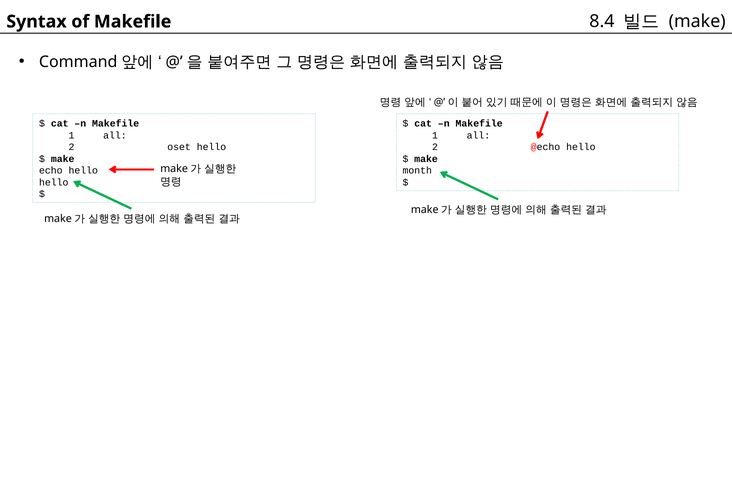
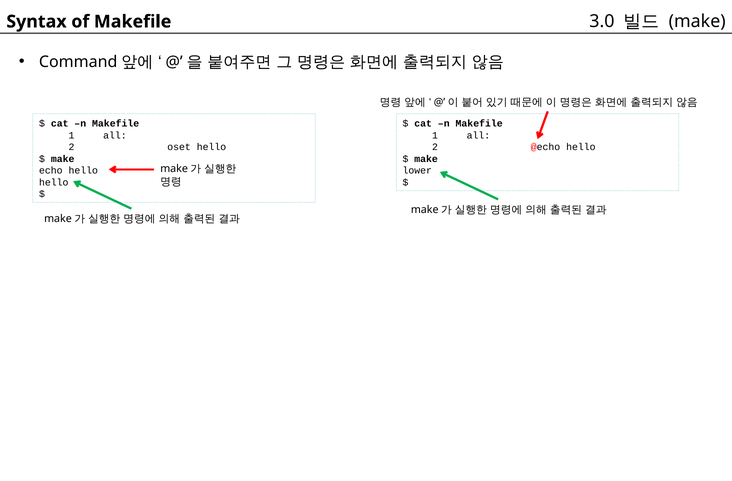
8.4: 8.4 -> 3.0
month: month -> lower
